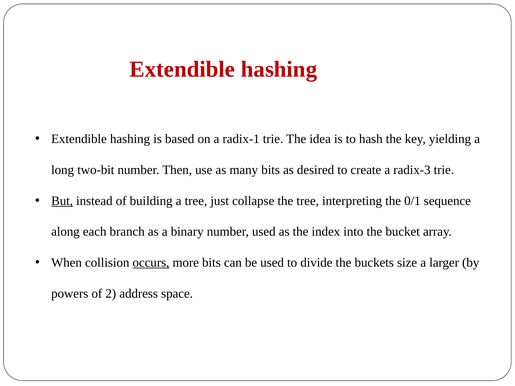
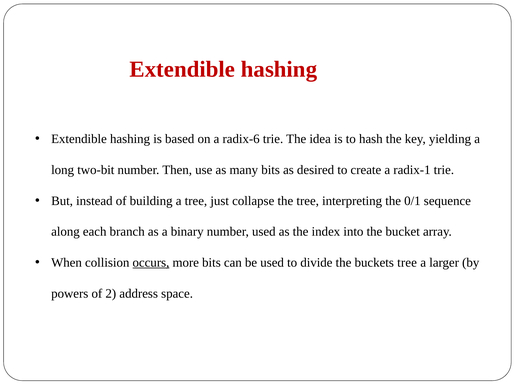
radix-1: radix-1 -> radix-6
radix-3: radix-3 -> radix-1
But underline: present -> none
buckets size: size -> tree
